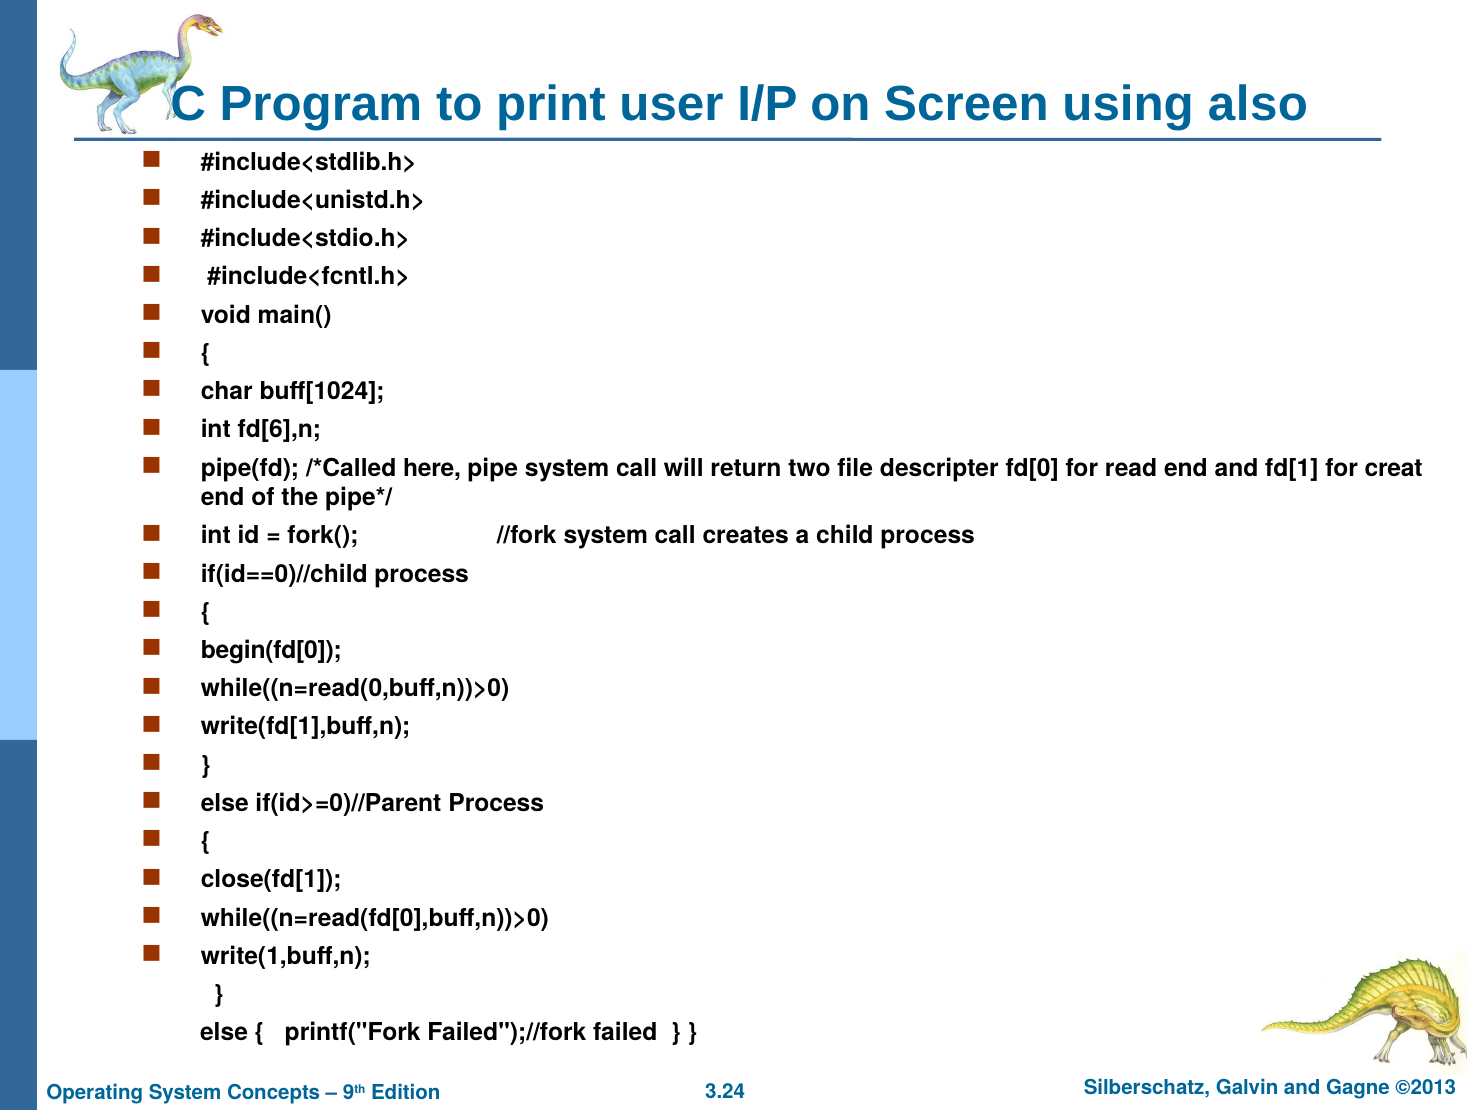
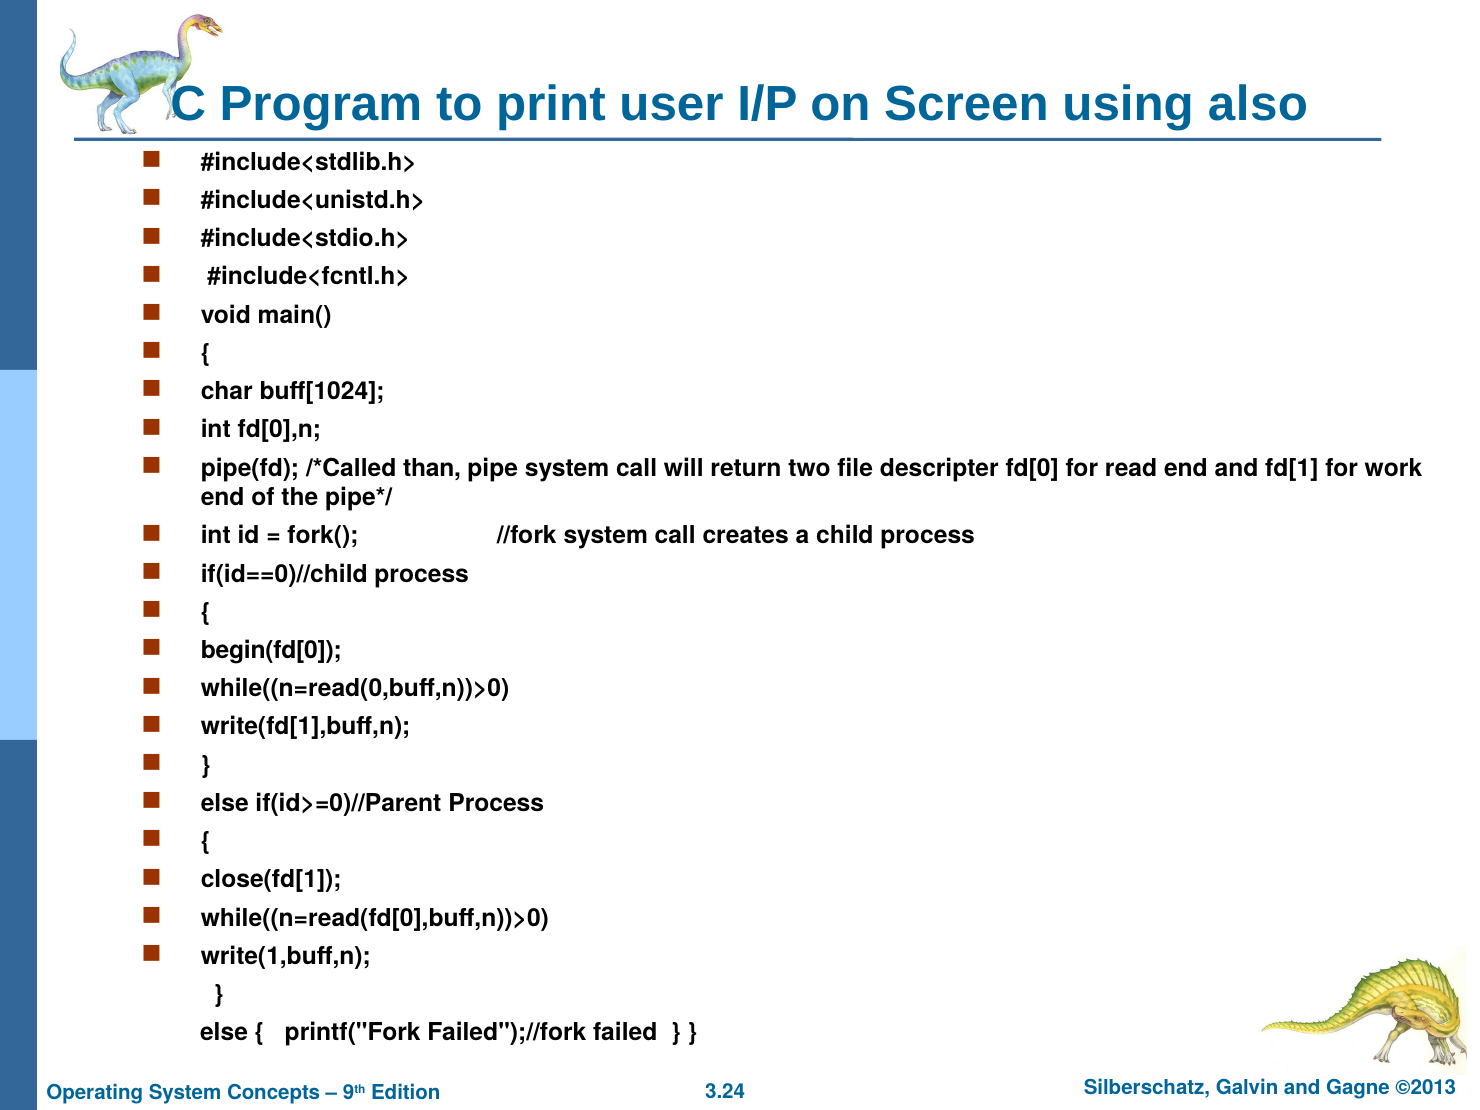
fd[6],n: fd[6],n -> fd[0],n
here: here -> than
creat: creat -> work
